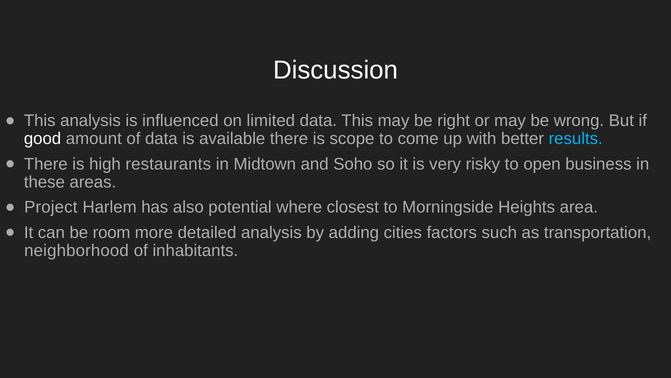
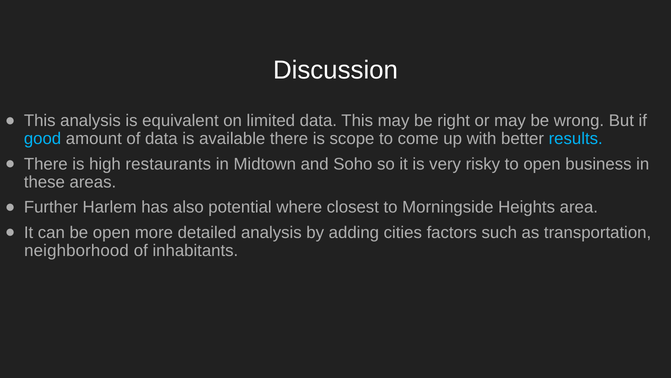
influenced: influenced -> equivalent
good colour: white -> light blue
Project: Project -> Further
be room: room -> open
